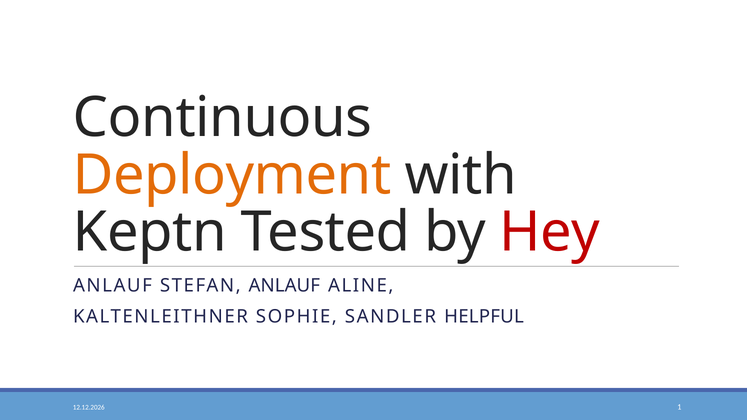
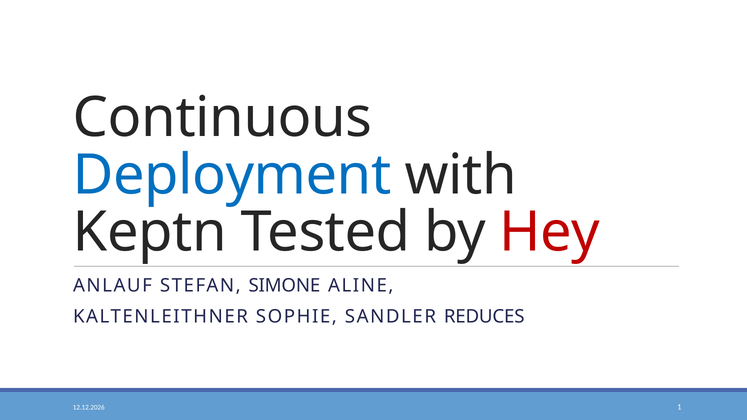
Deployment colour: orange -> blue
STEFAN ANLAUF: ANLAUF -> SIMONE
HELPFUL: HELPFUL -> REDUCES
